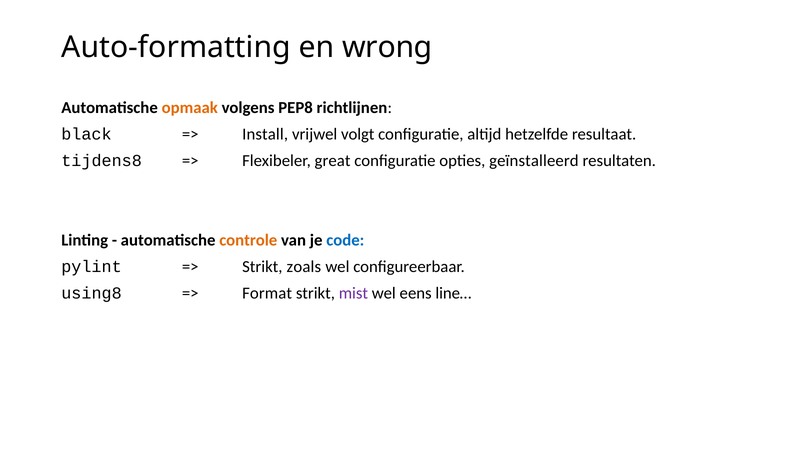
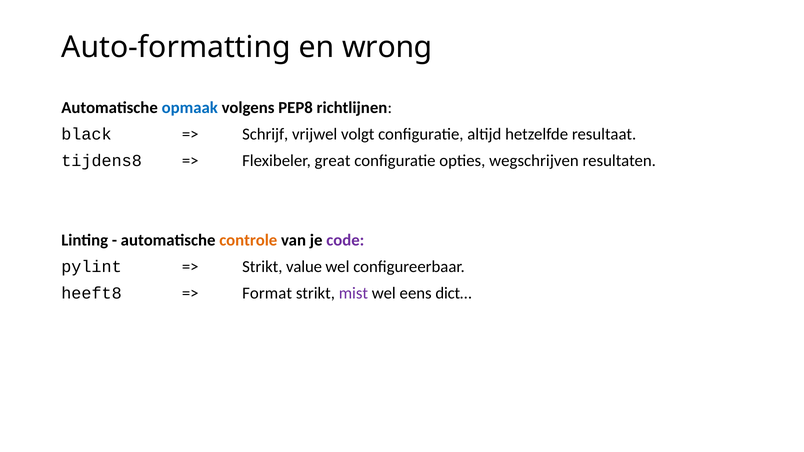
opmaak colour: orange -> blue
Install: Install -> Schrijf
geïnstalleerd: geïnstalleerd -> wegschrijven
code colour: blue -> purple
zoals: zoals -> value
using8: using8 -> heeft8
line…: line… -> dict…
